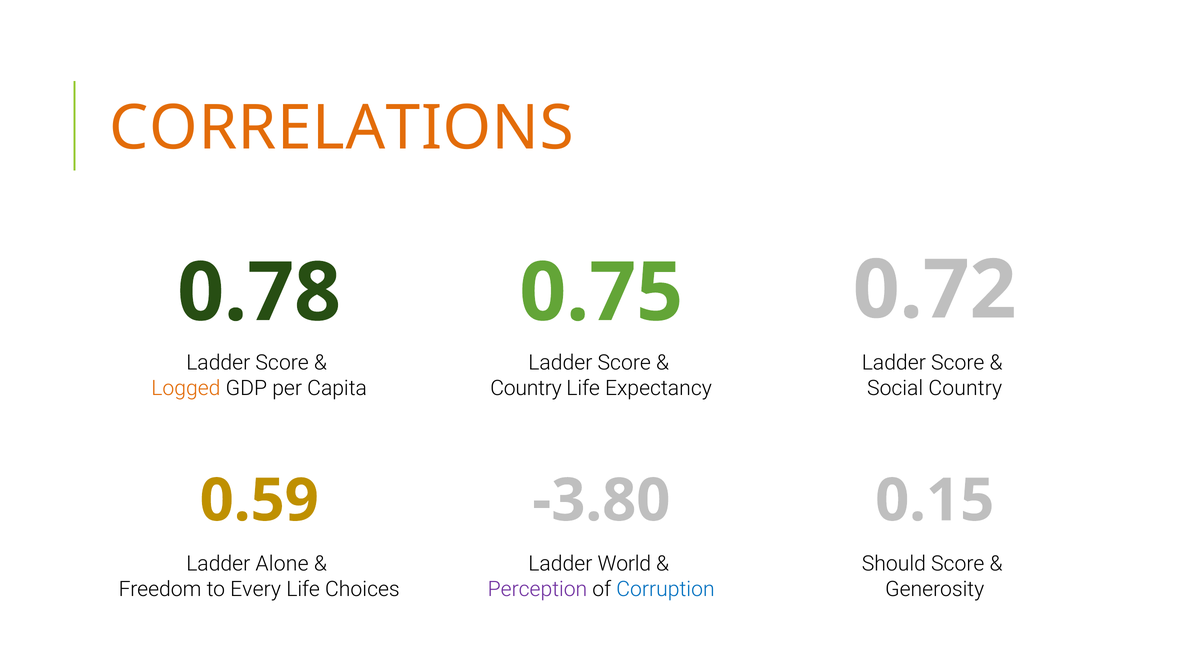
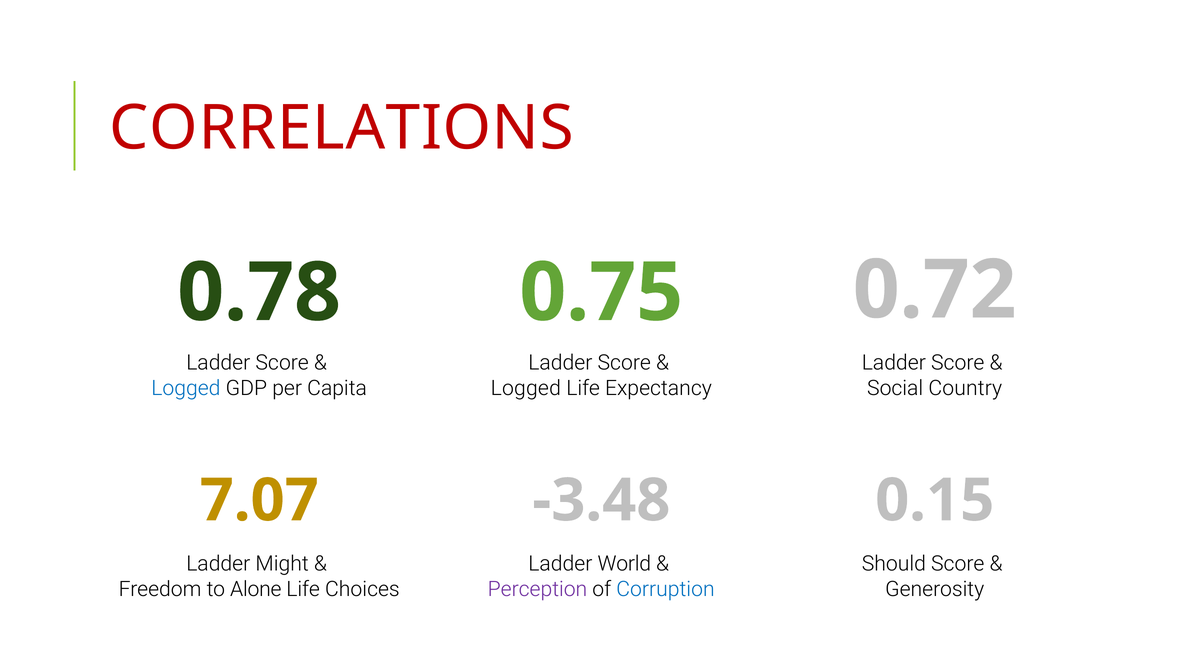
CORRELATIONS colour: orange -> red
Logged at (186, 388) colour: orange -> blue
Country at (526, 388): Country -> Logged
0.59: 0.59 -> 7.07
-3.80: -3.80 -> -3.48
Alone: Alone -> Might
Every: Every -> Alone
